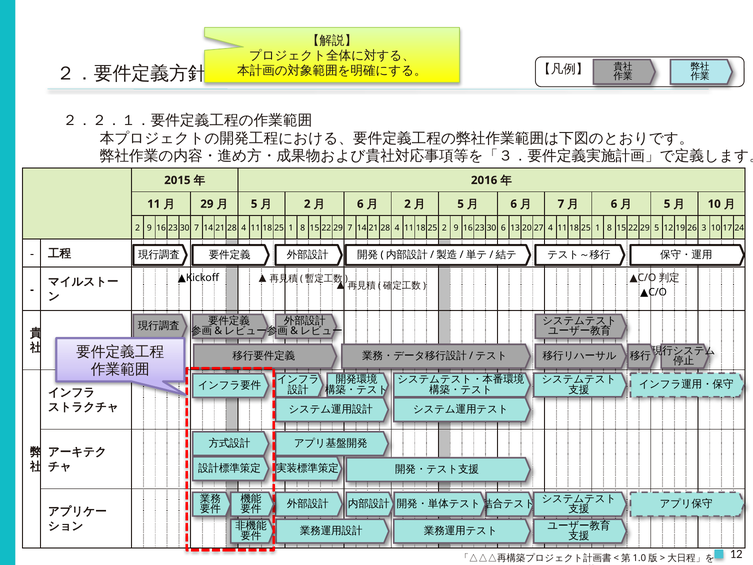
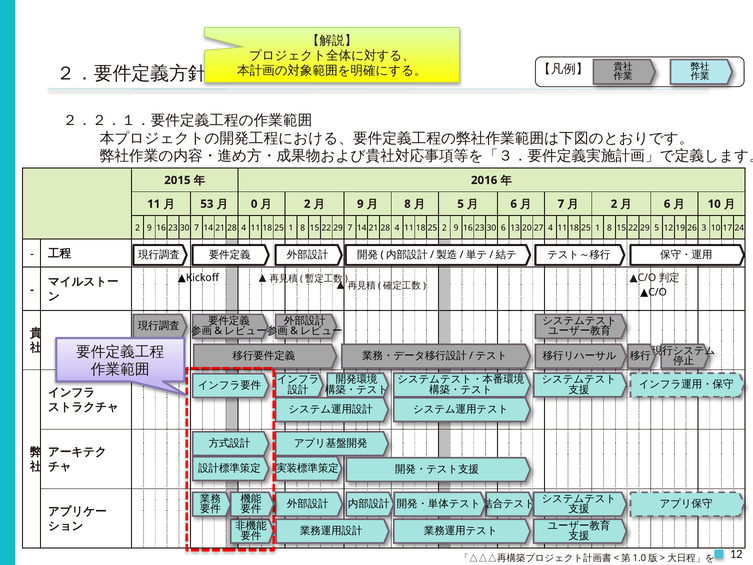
29 at (207, 204): 29 -> 53
5 at (254, 204): 5 -> 0
6 at (360, 204): 6 -> 9
2 at (408, 204): 2 -> 8
6 at (614, 204): 6 -> 2
5 at (667, 204): 5 -> 6
